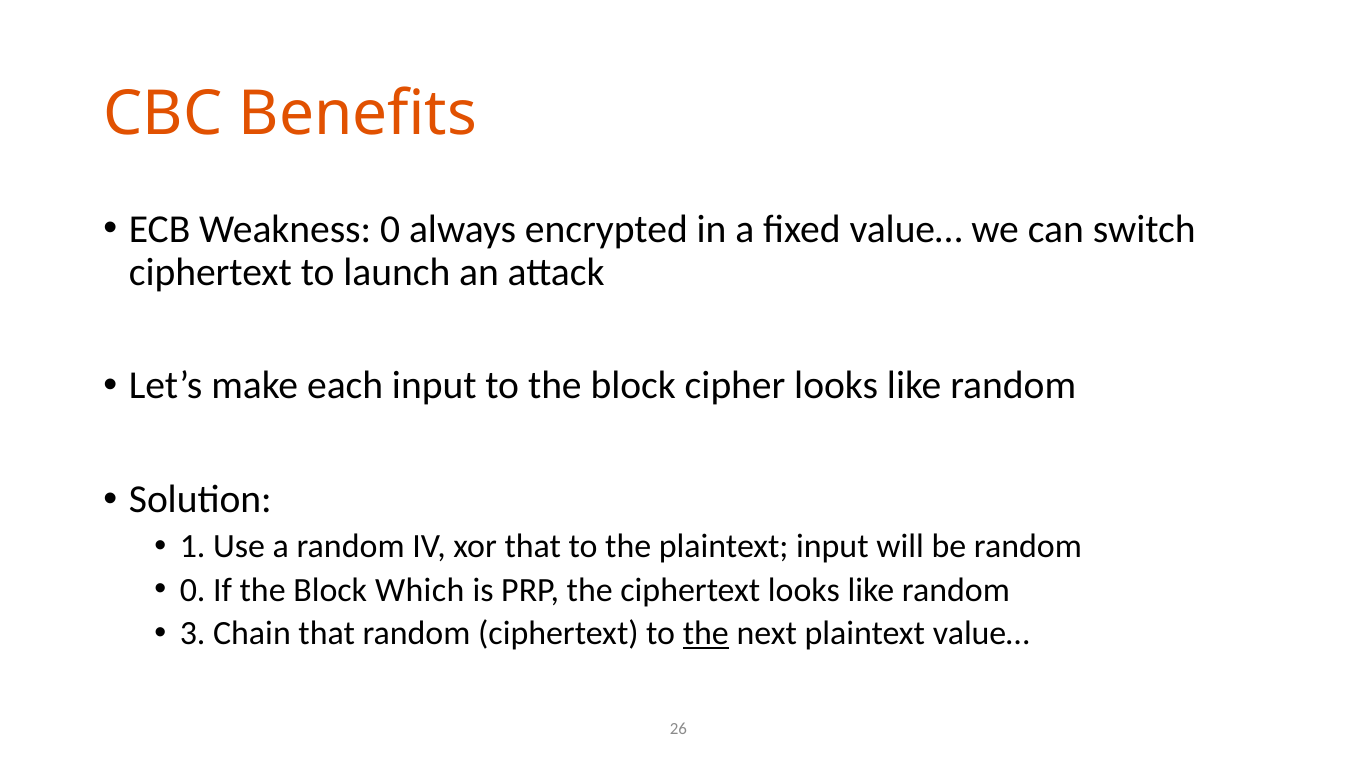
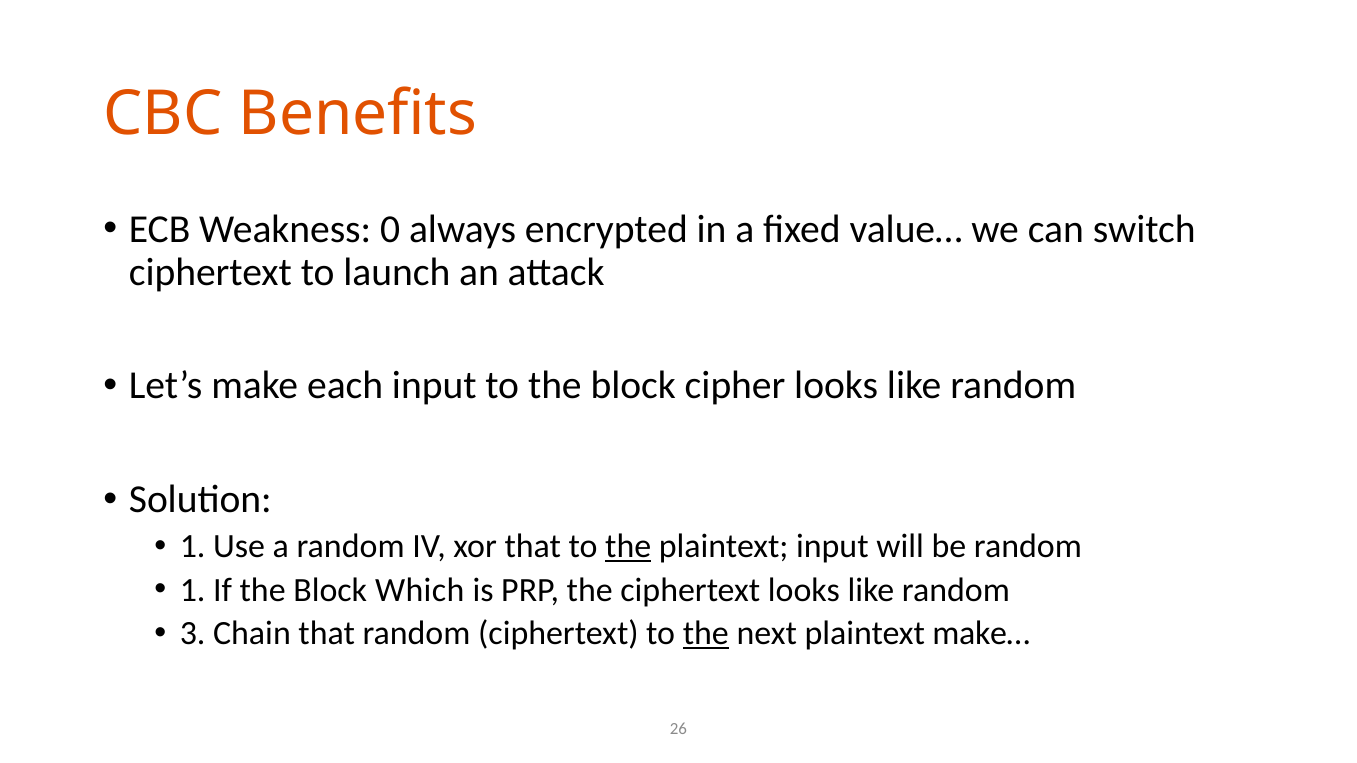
the at (628, 547) underline: none -> present
0 at (193, 590): 0 -> 1
plaintext value…: value… -> make…
